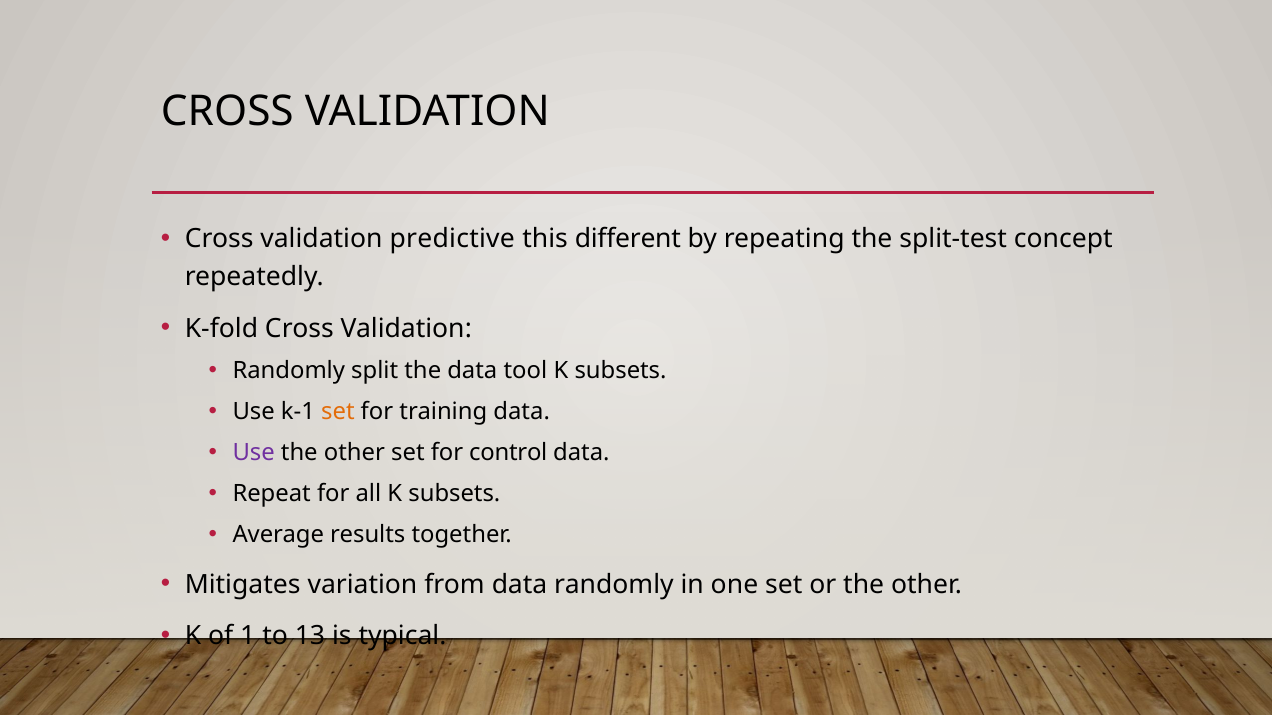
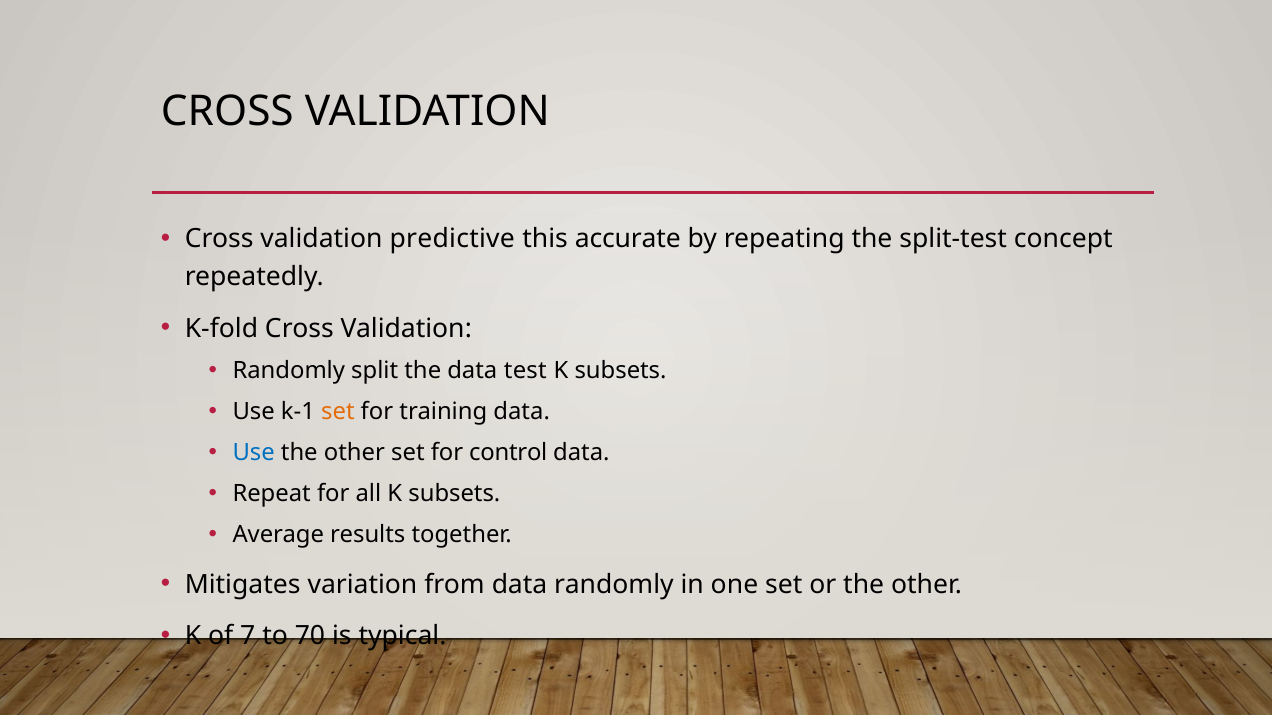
different: different -> accurate
tool: tool -> test
Use at (254, 453) colour: purple -> blue
1: 1 -> 7
13: 13 -> 70
